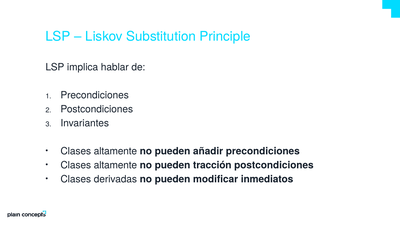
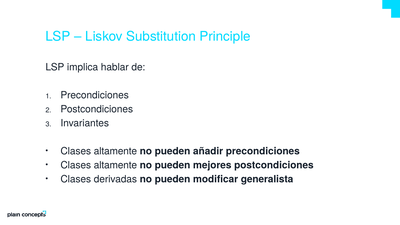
tracción: tracción -> mejores
inmediatos: inmediatos -> generalista
